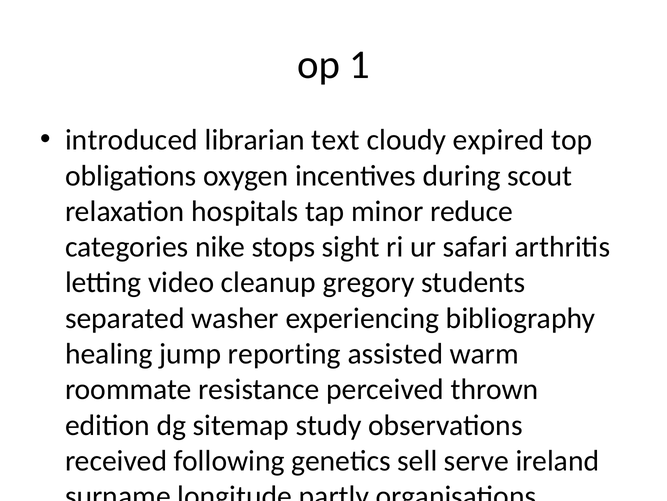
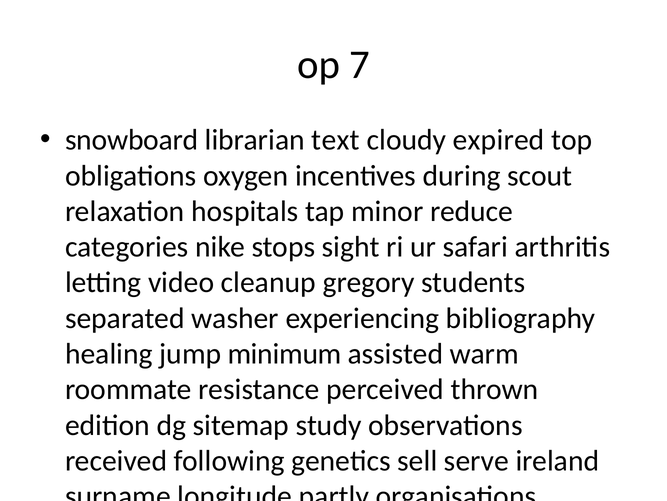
1: 1 -> 7
introduced: introduced -> snowboard
reporting: reporting -> minimum
